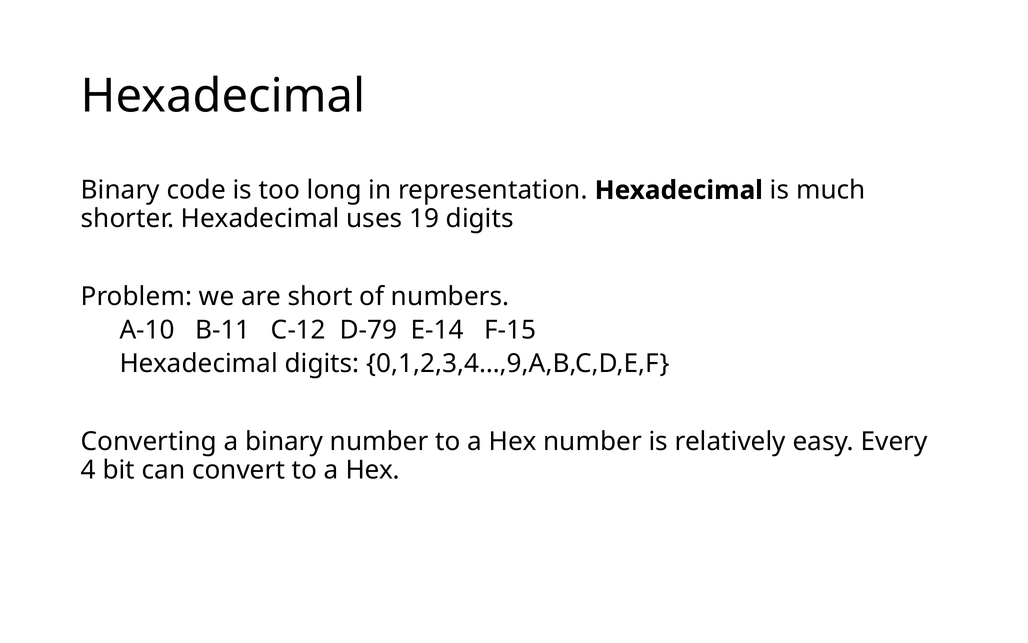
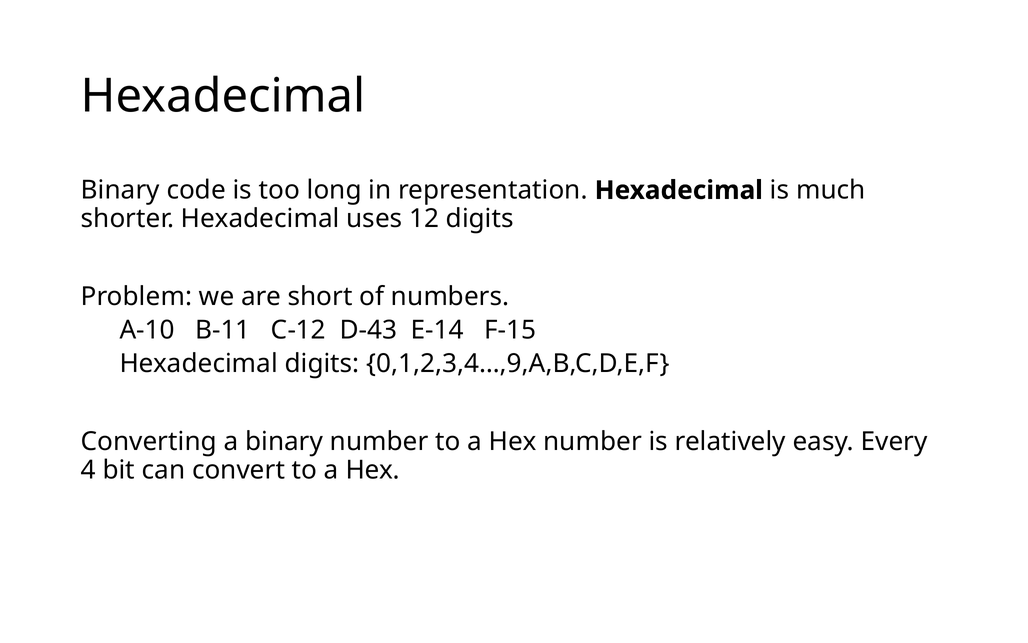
19: 19 -> 12
D-79: D-79 -> D-43
